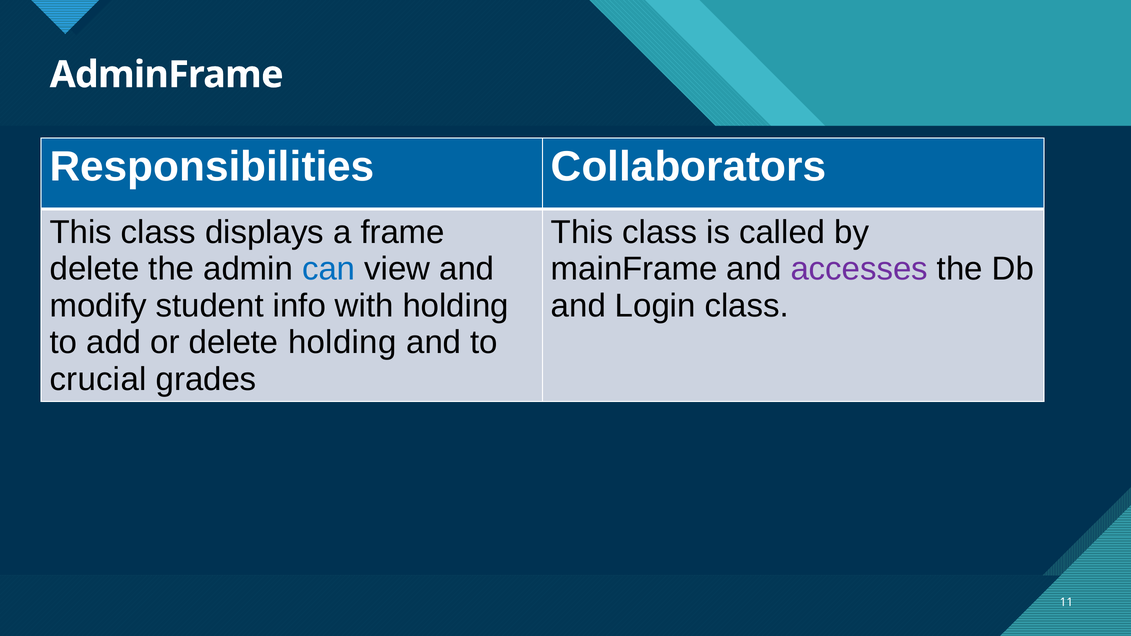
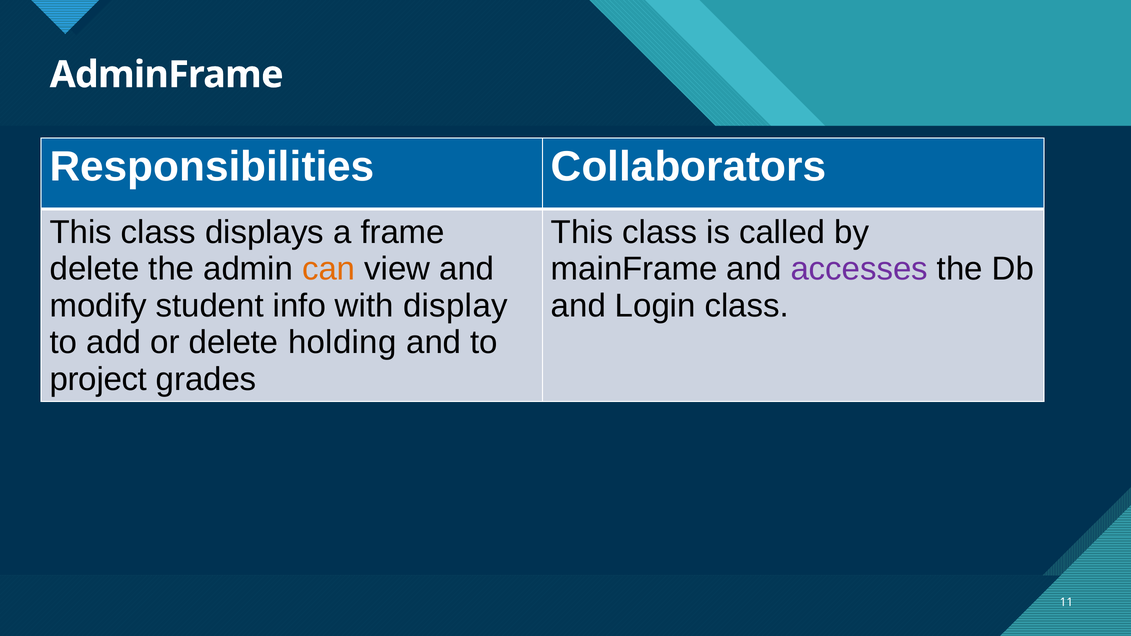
can colour: blue -> orange
with holding: holding -> display
crucial: crucial -> project
